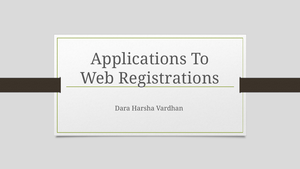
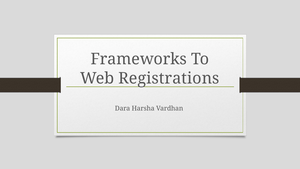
Applications: Applications -> Frameworks
